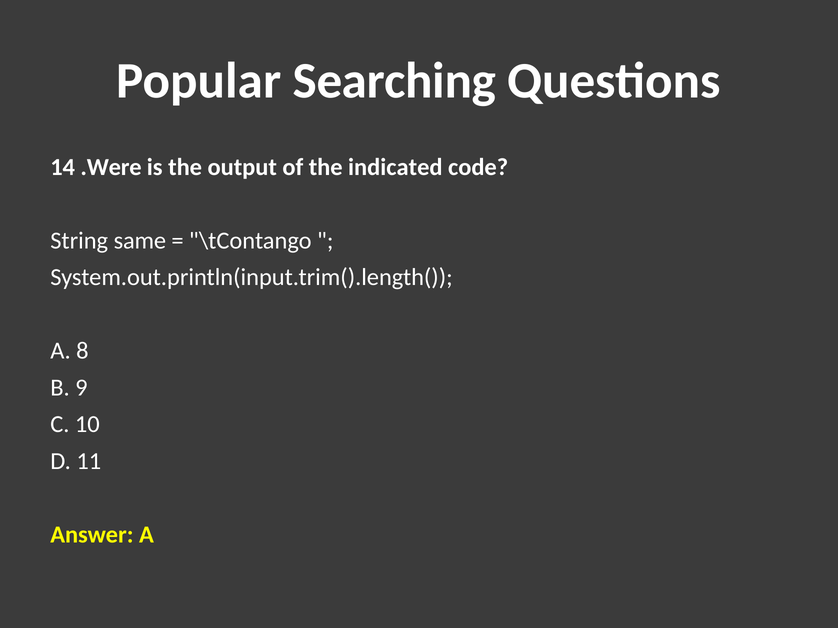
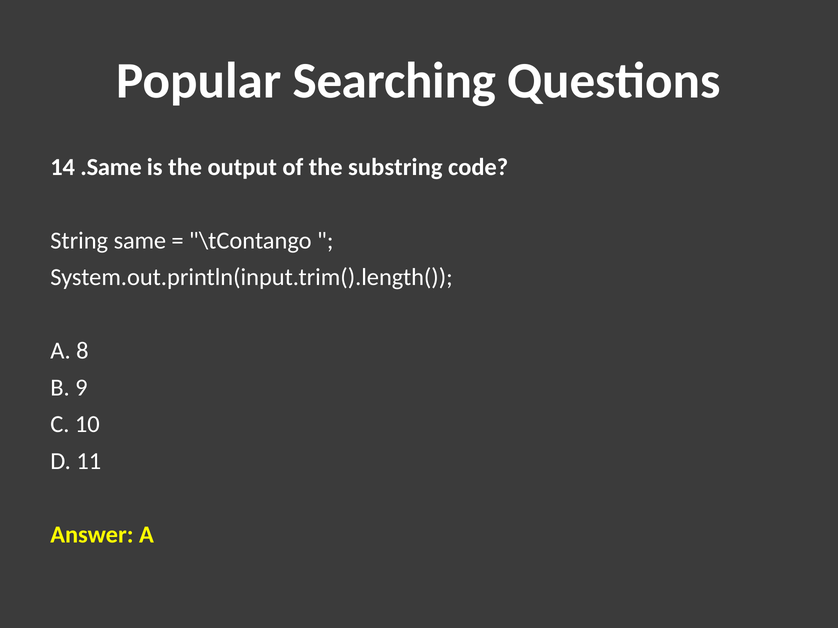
.Were: .Were -> .Same
indicated: indicated -> substring
